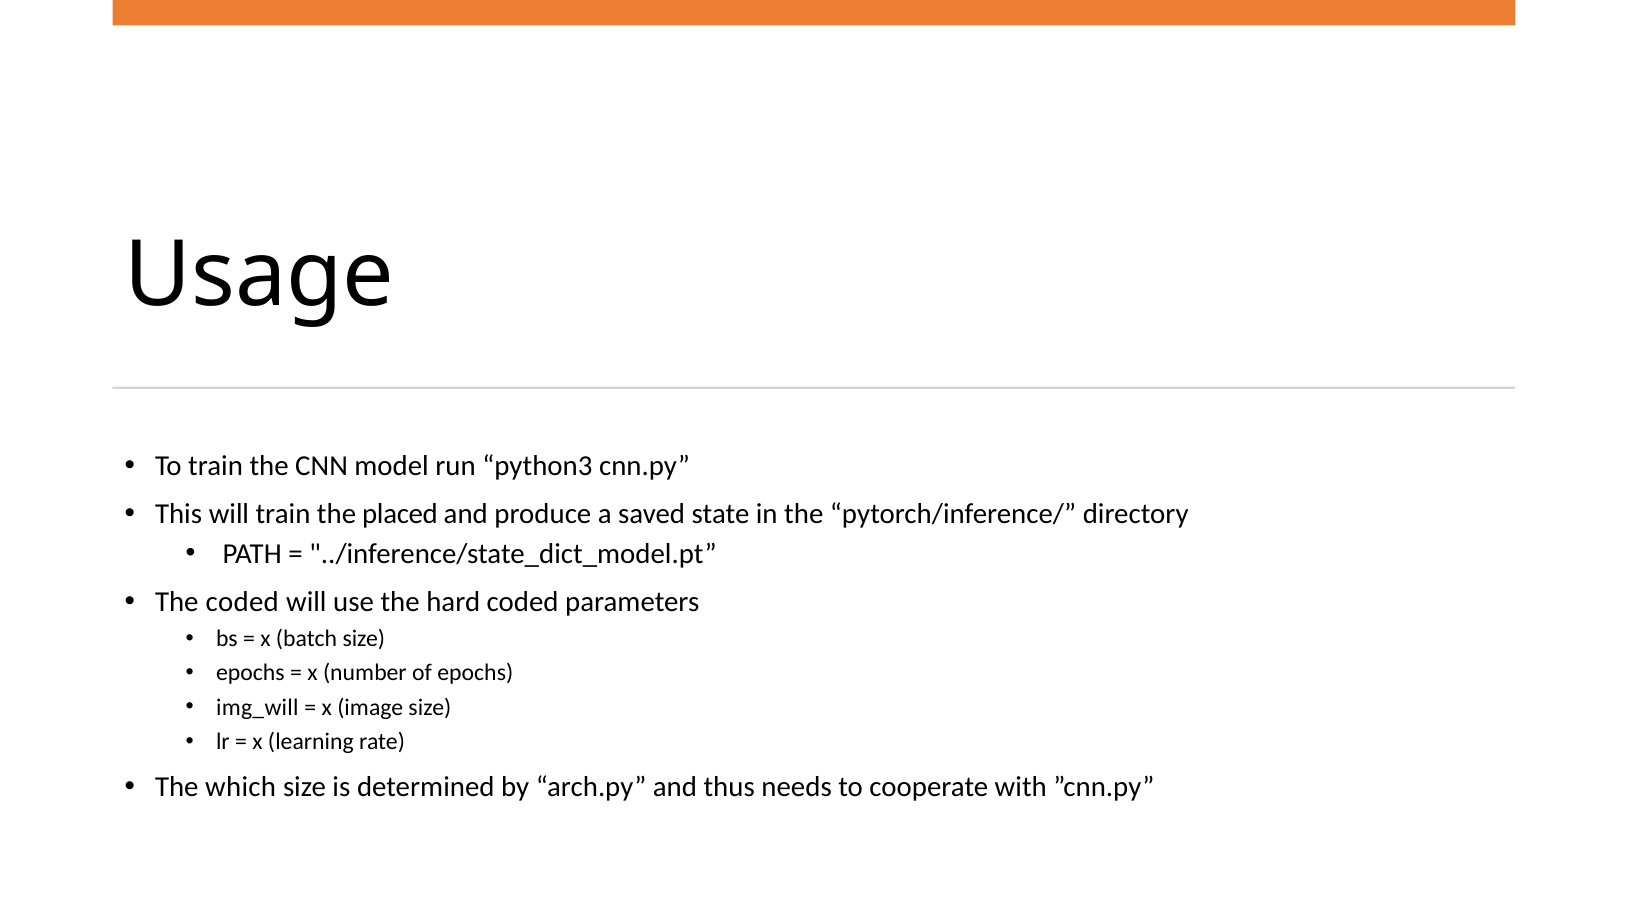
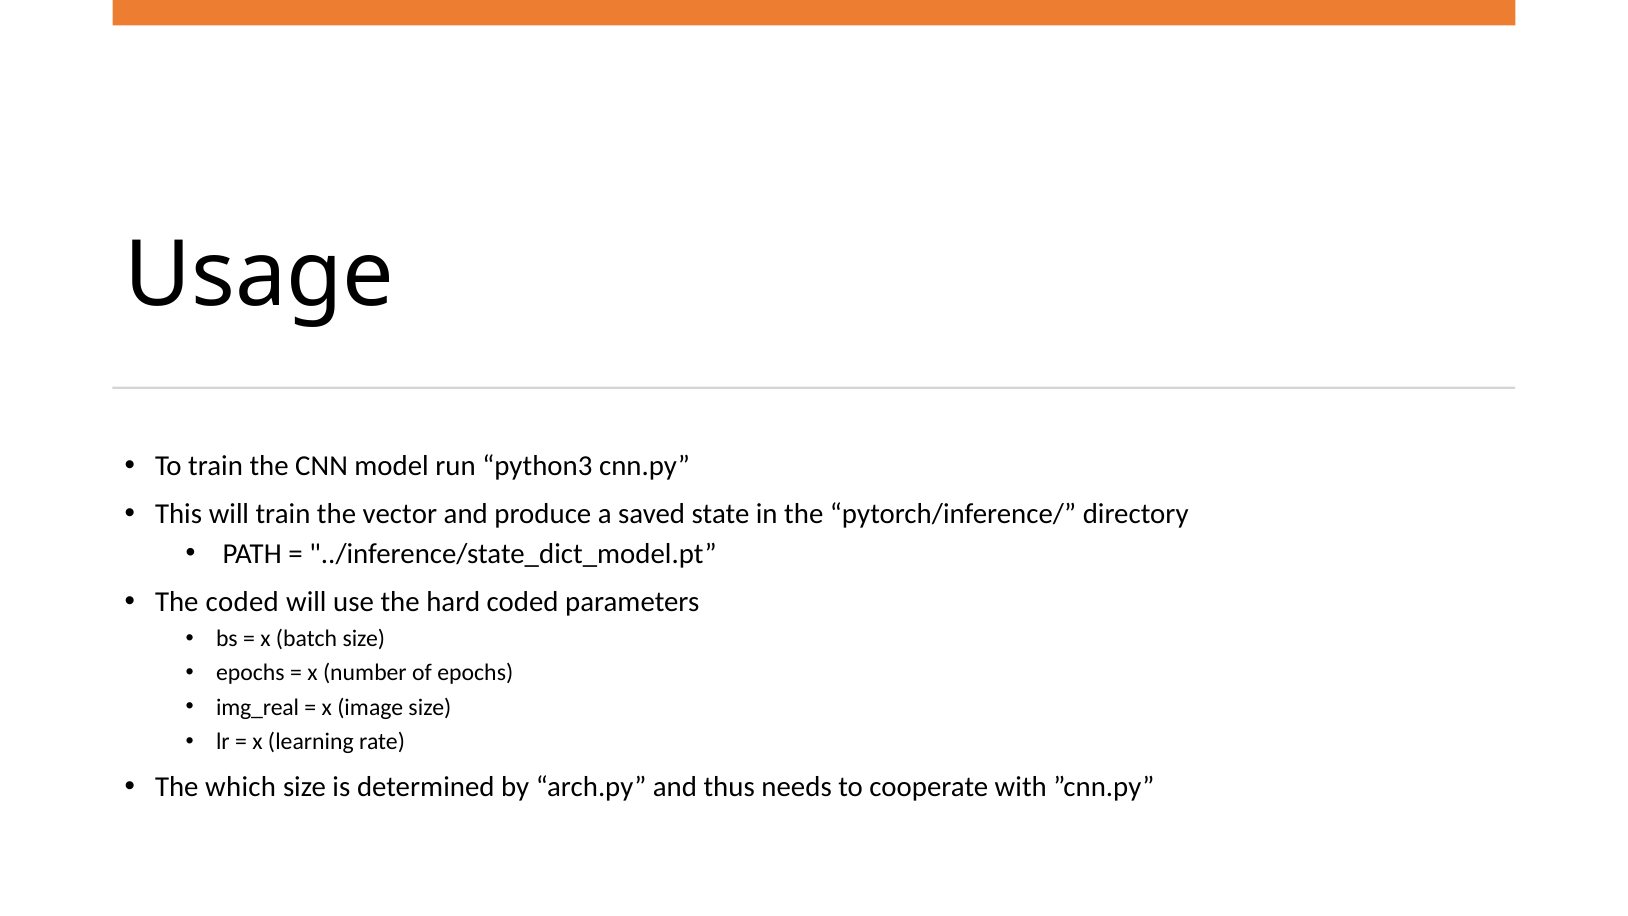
placed: placed -> vector
img_will: img_will -> img_real
